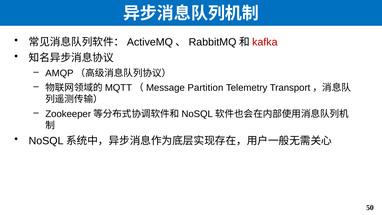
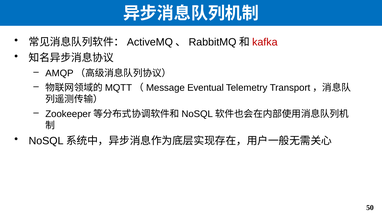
Partition: Partition -> Eventual
